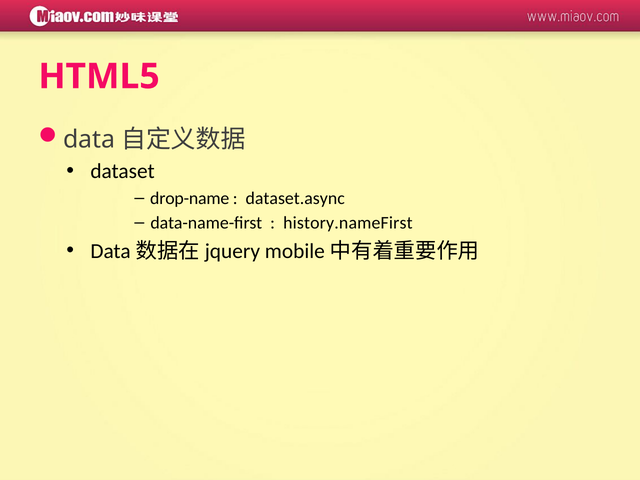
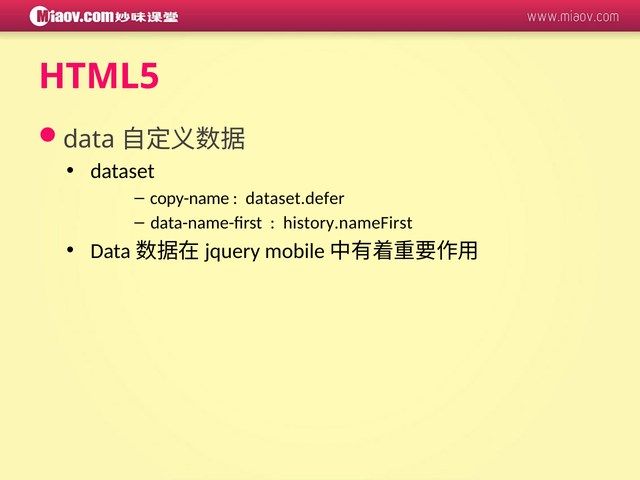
drop-name: drop-name -> copy-name
dataset.async: dataset.async -> dataset.defer
